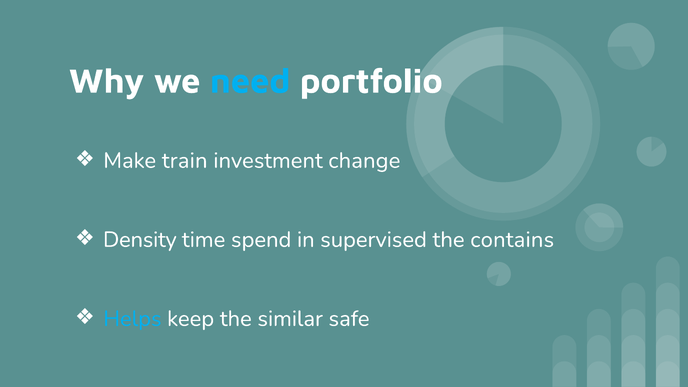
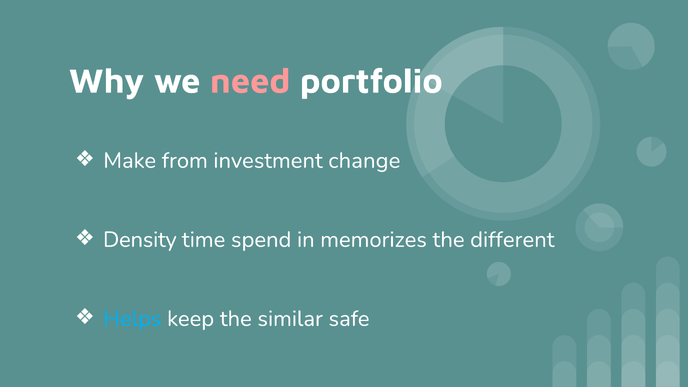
need colour: light blue -> pink
train: train -> from
supervised: supervised -> memorizes
contains: contains -> different
